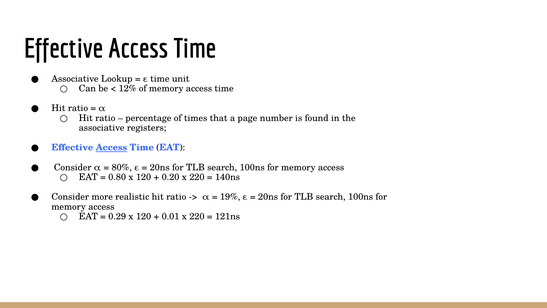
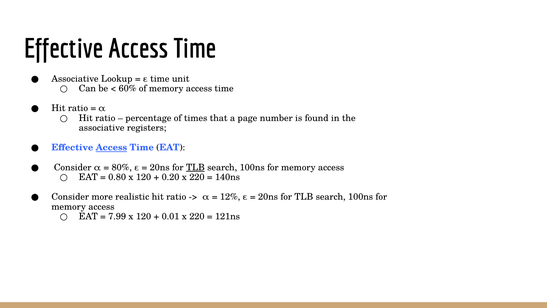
12%: 12% -> 60%
TLB at (195, 167) underline: none -> present
19%: 19% -> 12%
0.29: 0.29 -> 7.99
